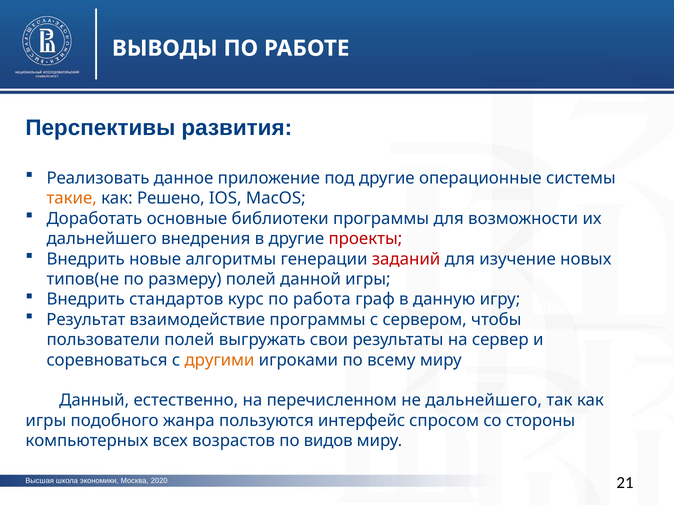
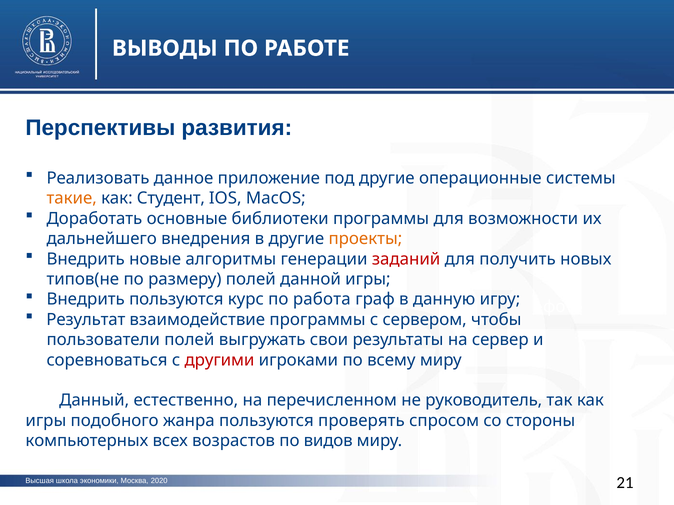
Решено: Решено -> Студент
проекты colour: red -> orange
изучение: изучение -> получить
Внедрить стандартов: стандартов -> пользуются
другими colour: orange -> red
не дальнейшего: дальнейшего -> руководитель
интерфейс: интерфейс -> проверять
